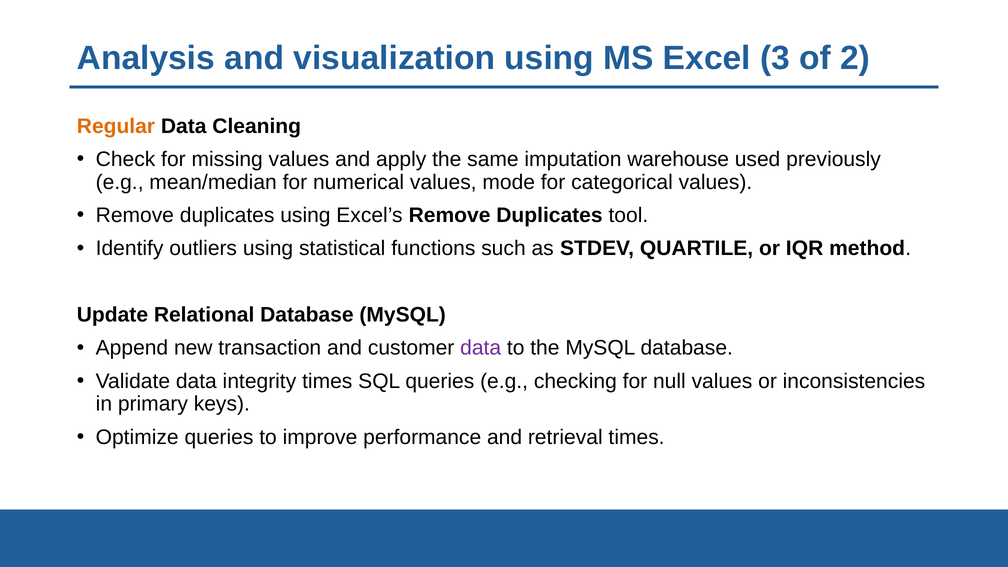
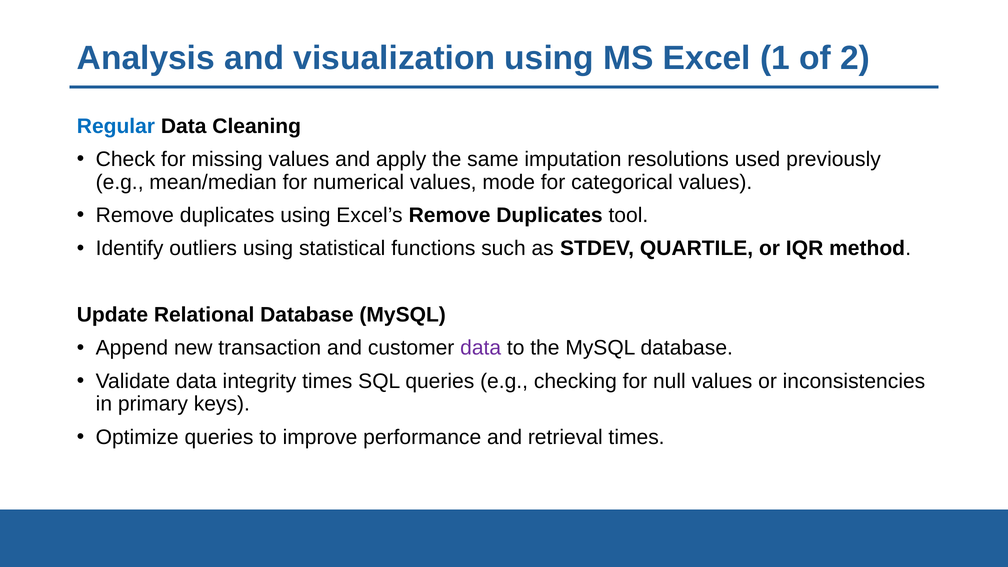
3: 3 -> 1
Regular colour: orange -> blue
warehouse: warehouse -> resolutions
